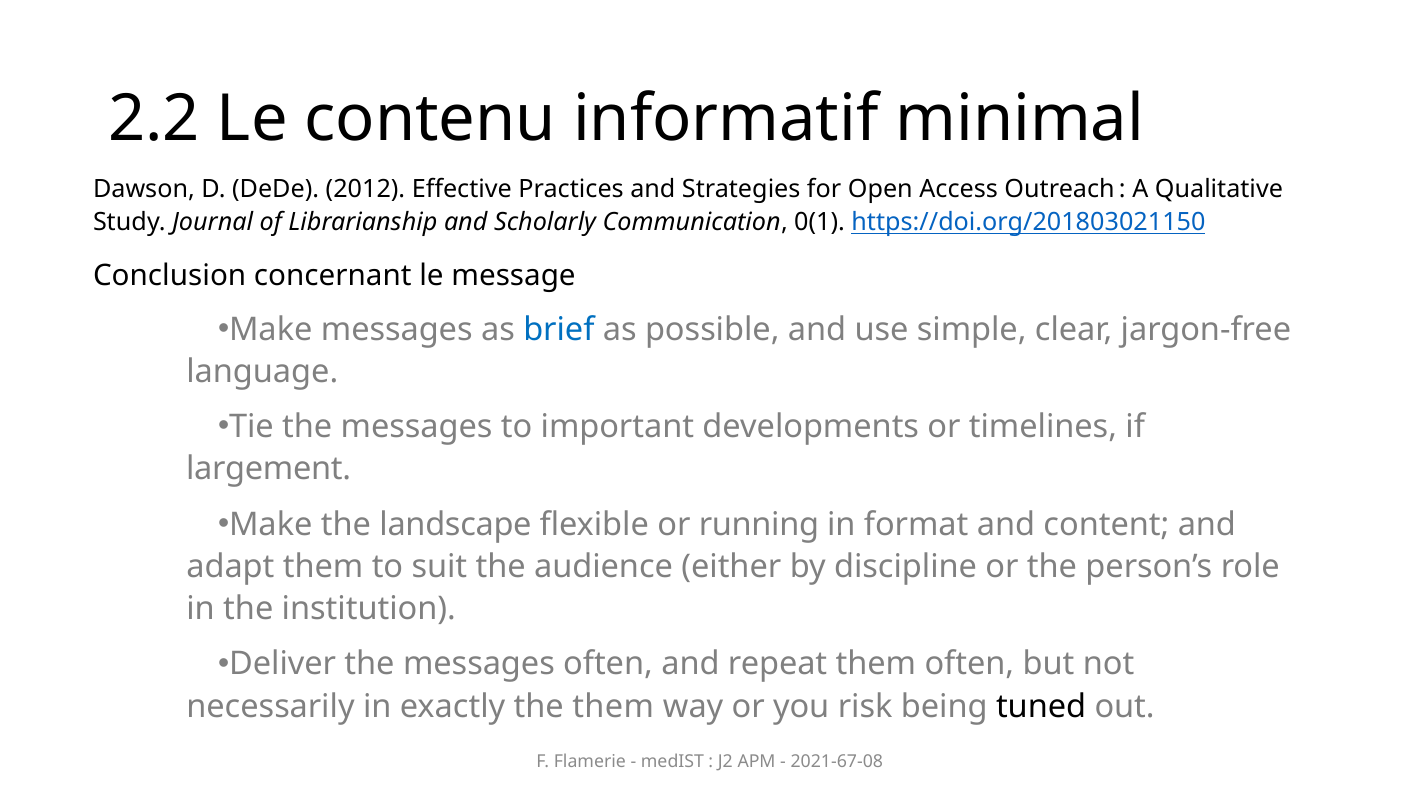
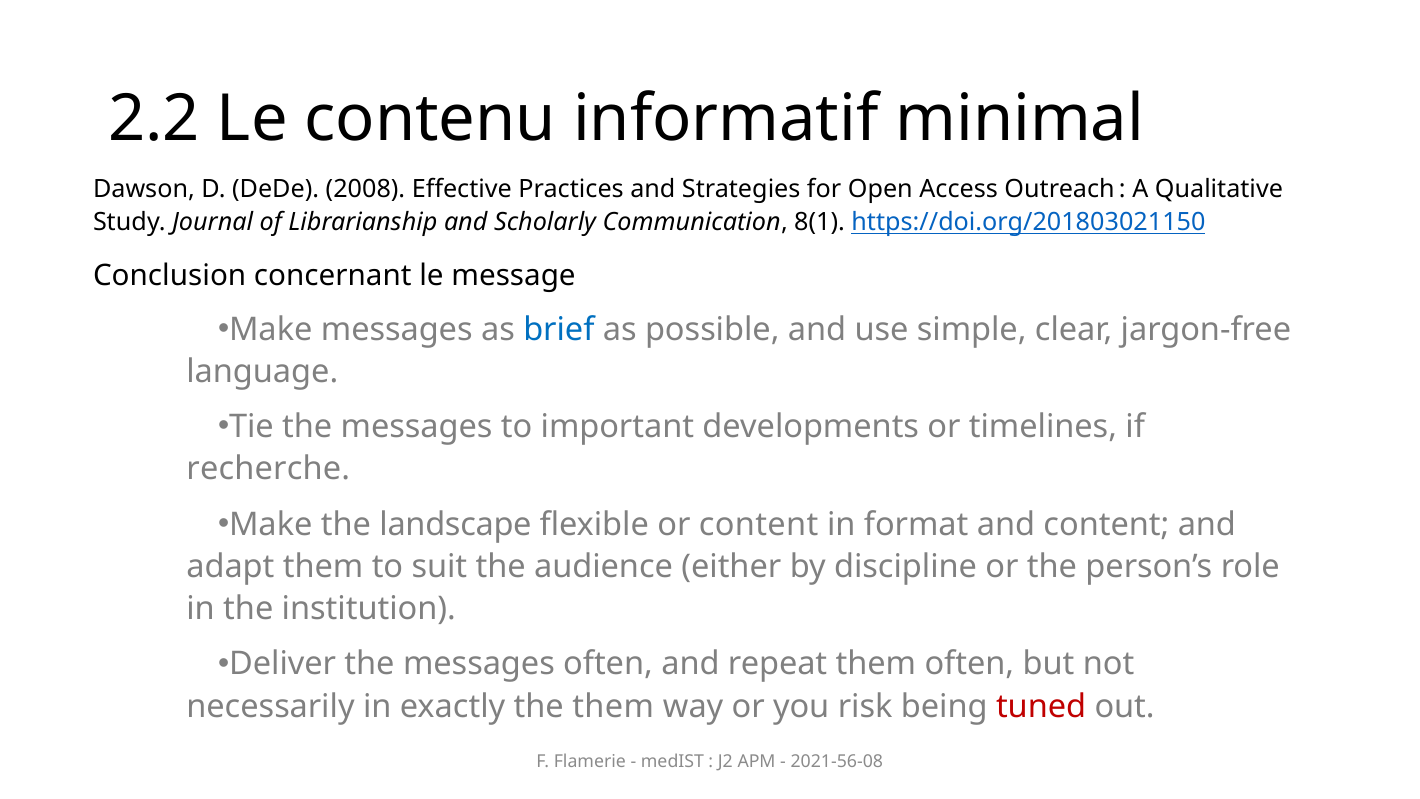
2012: 2012 -> 2008
0(1: 0(1 -> 8(1
largement: largement -> recherche
or running: running -> content
tuned colour: black -> red
2021-67-08: 2021-67-08 -> 2021-56-08
